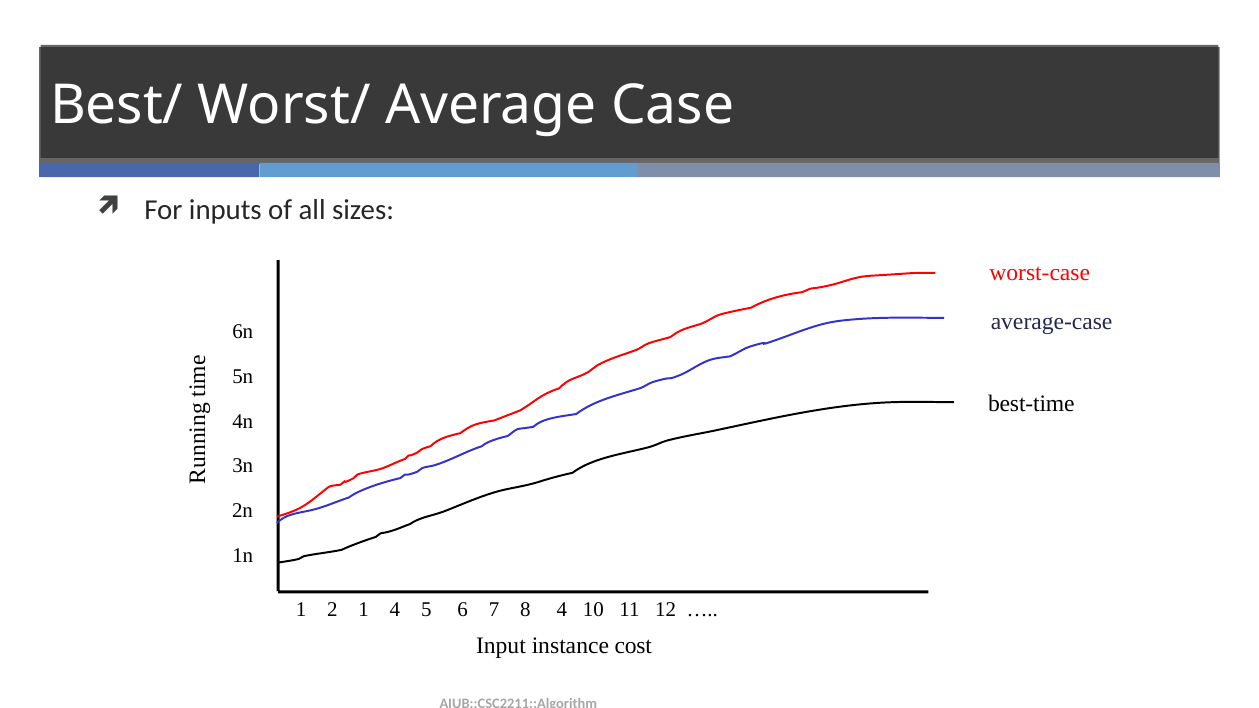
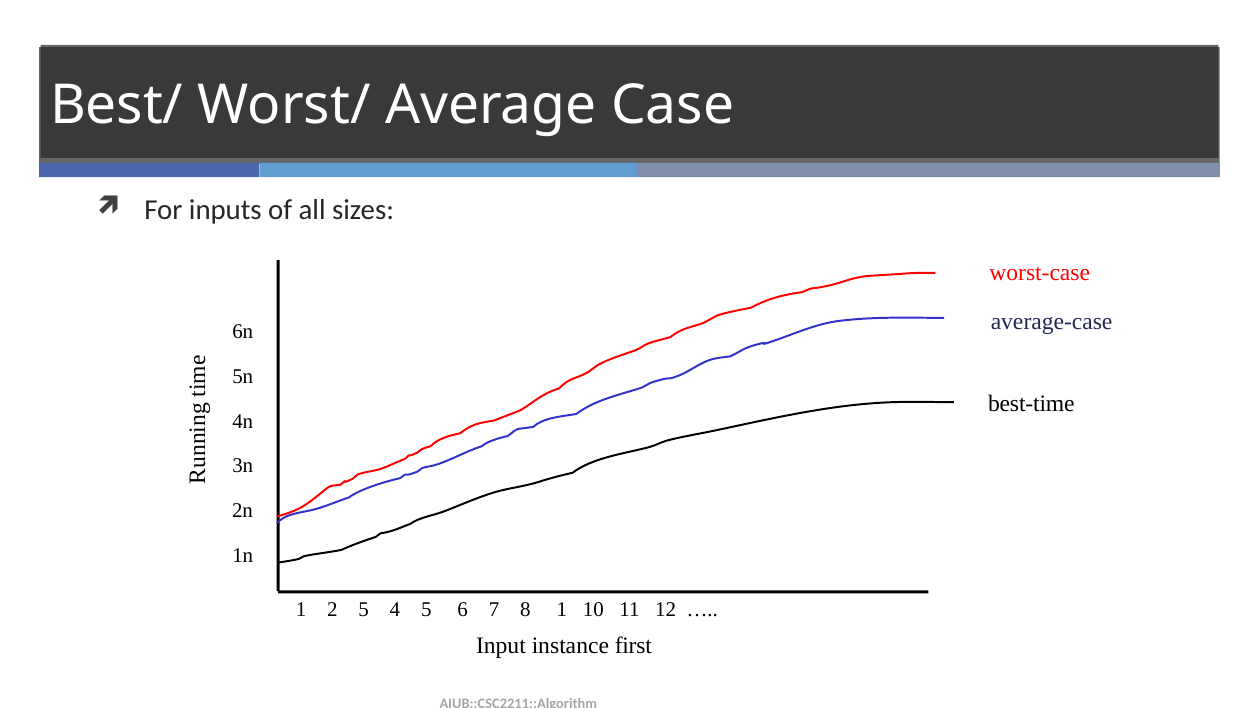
2 1: 1 -> 5
8 4: 4 -> 1
cost: cost -> first
